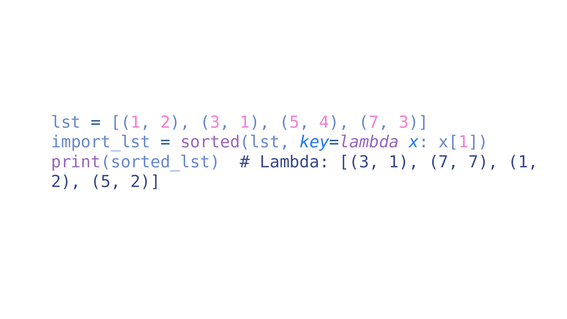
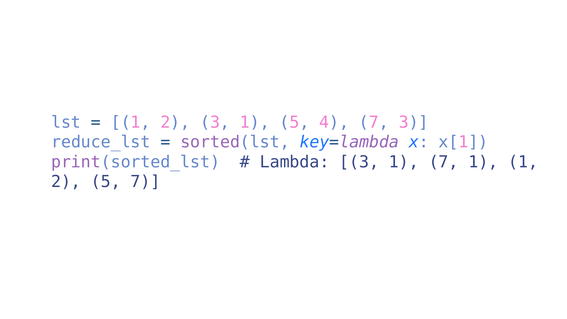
import_lst: import_lst -> reduce_lst
7 7: 7 -> 1
5 2: 2 -> 7
